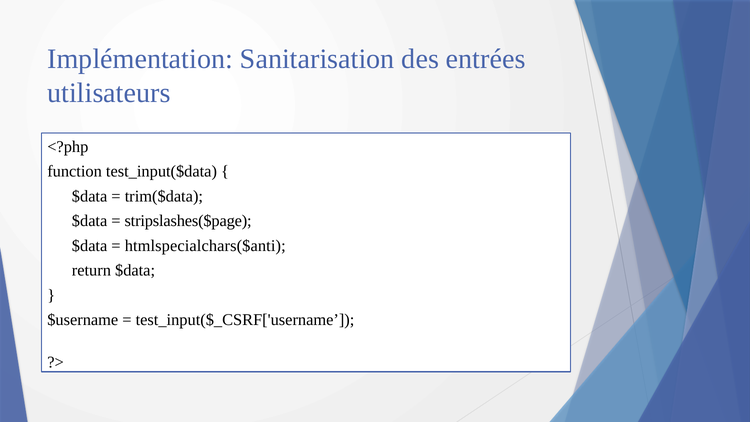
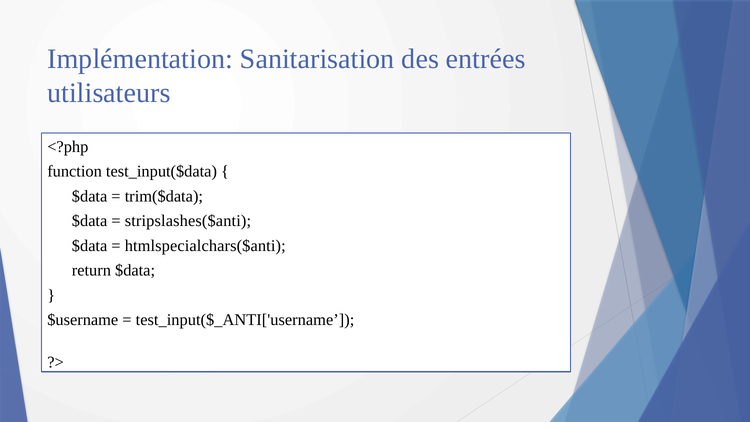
stripslashes($page: stripslashes($page -> stripslashes($anti
test_input($_CSRF['username: test_input($_CSRF['username -> test_input($_ANTI['username
